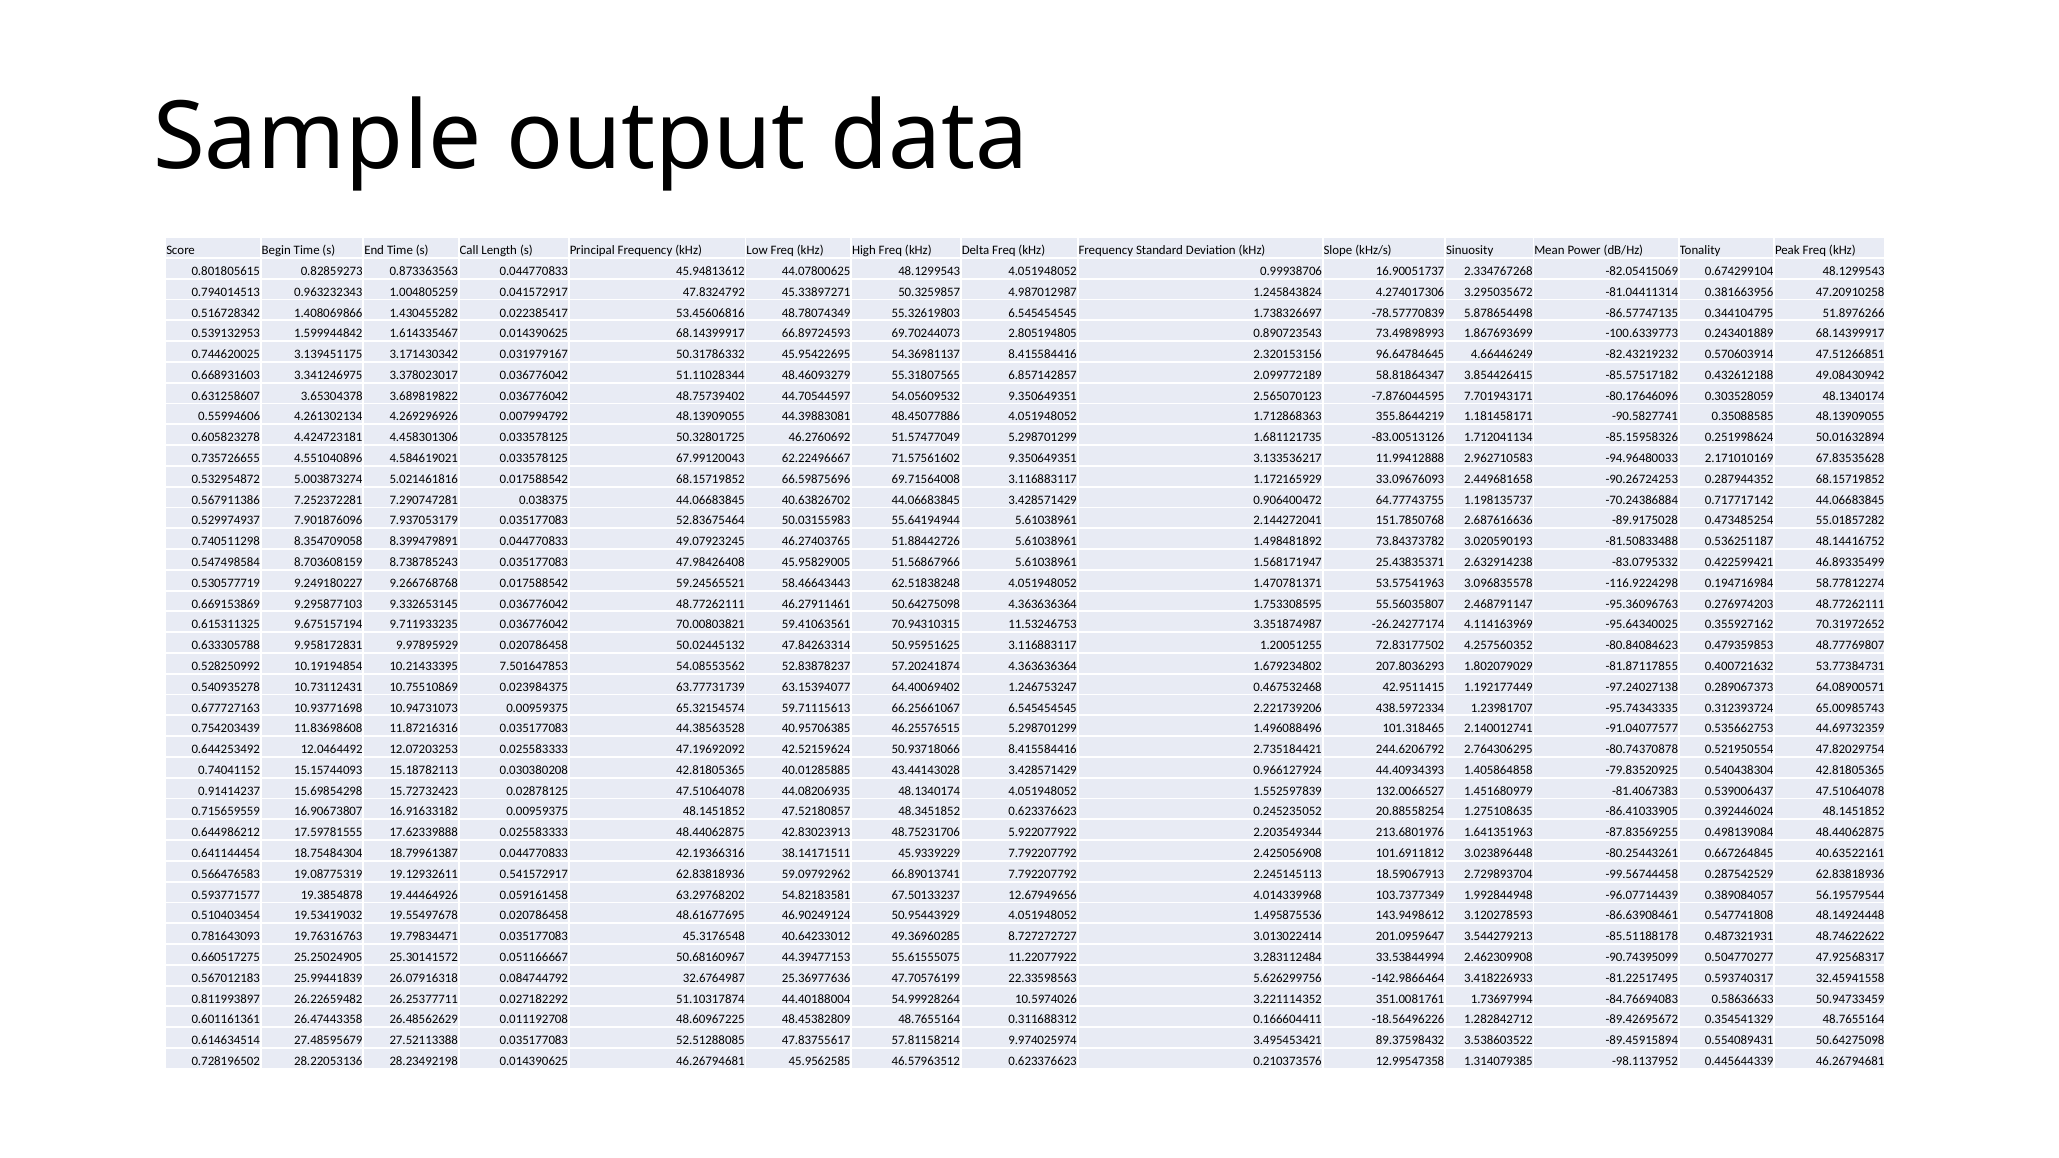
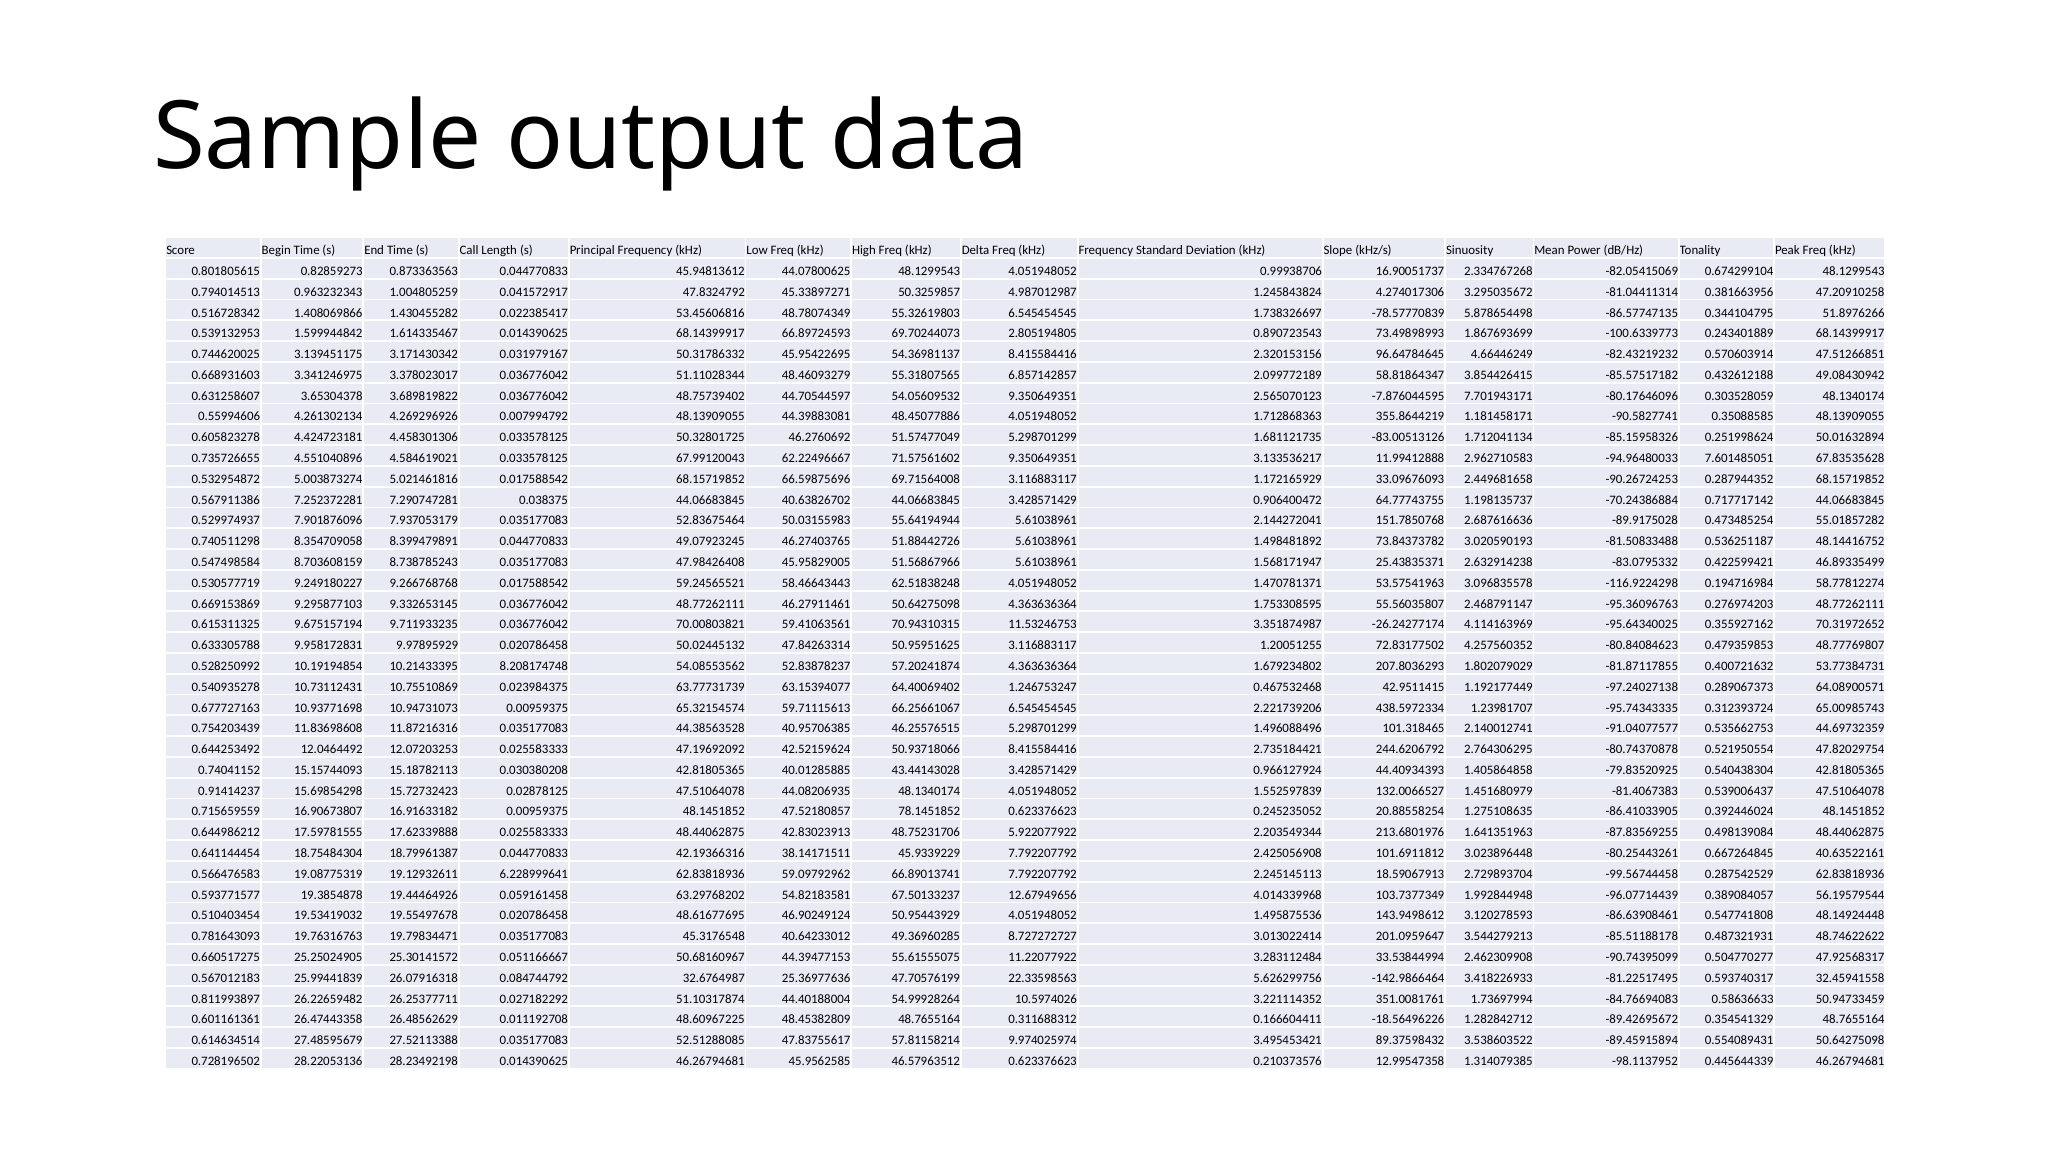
2.171010169: 2.171010169 -> 7.601485051
7.501647853: 7.501647853 -> 8.208174748
48.3451852: 48.3451852 -> 78.1451852
0.541572917: 0.541572917 -> 6.228999641
